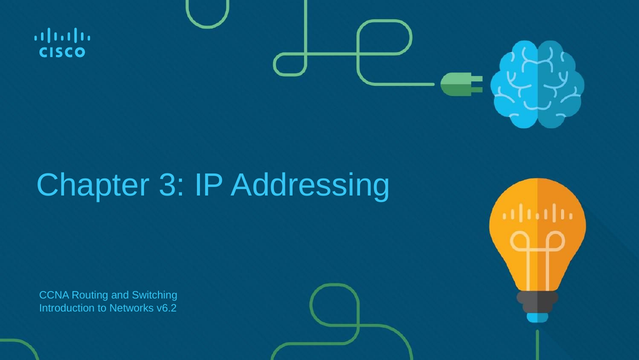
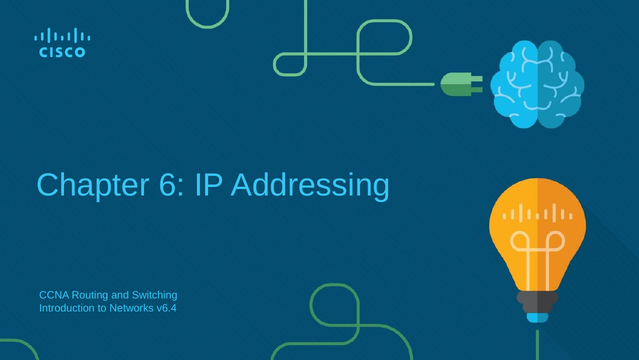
3: 3 -> 6
v6.2: v6.2 -> v6.4
